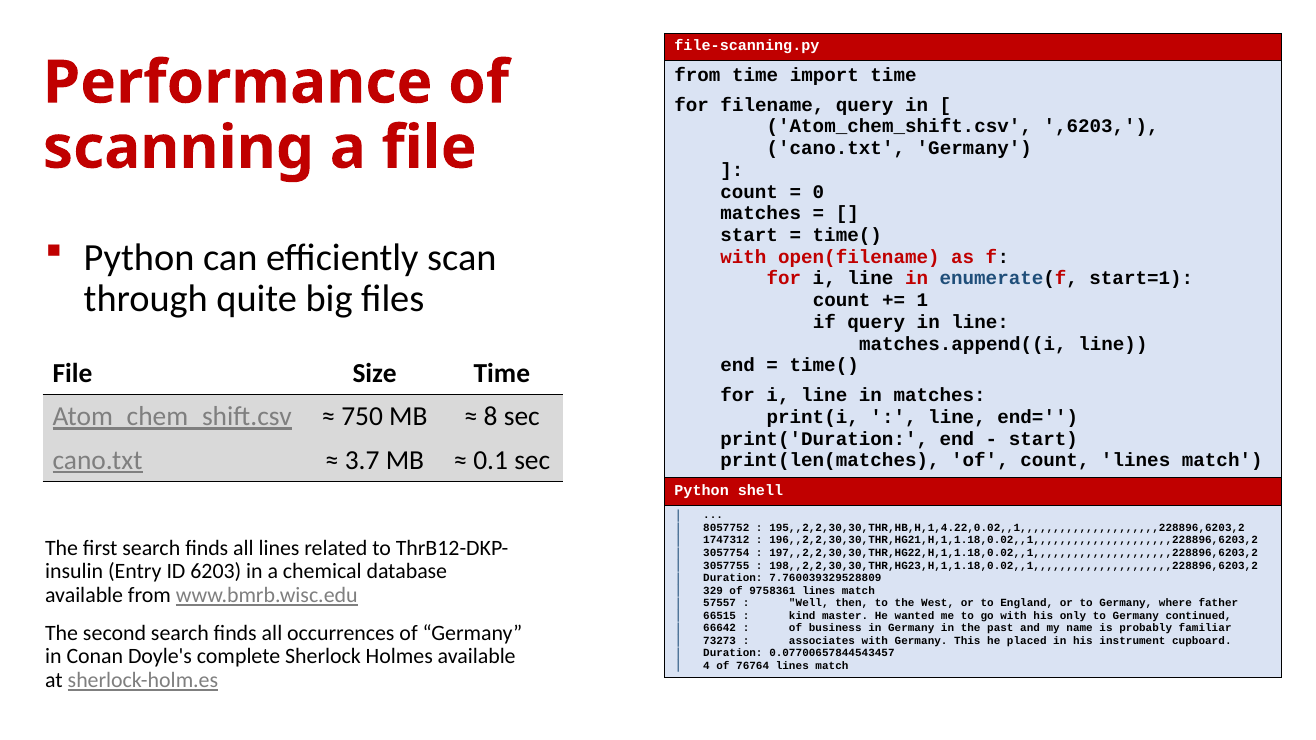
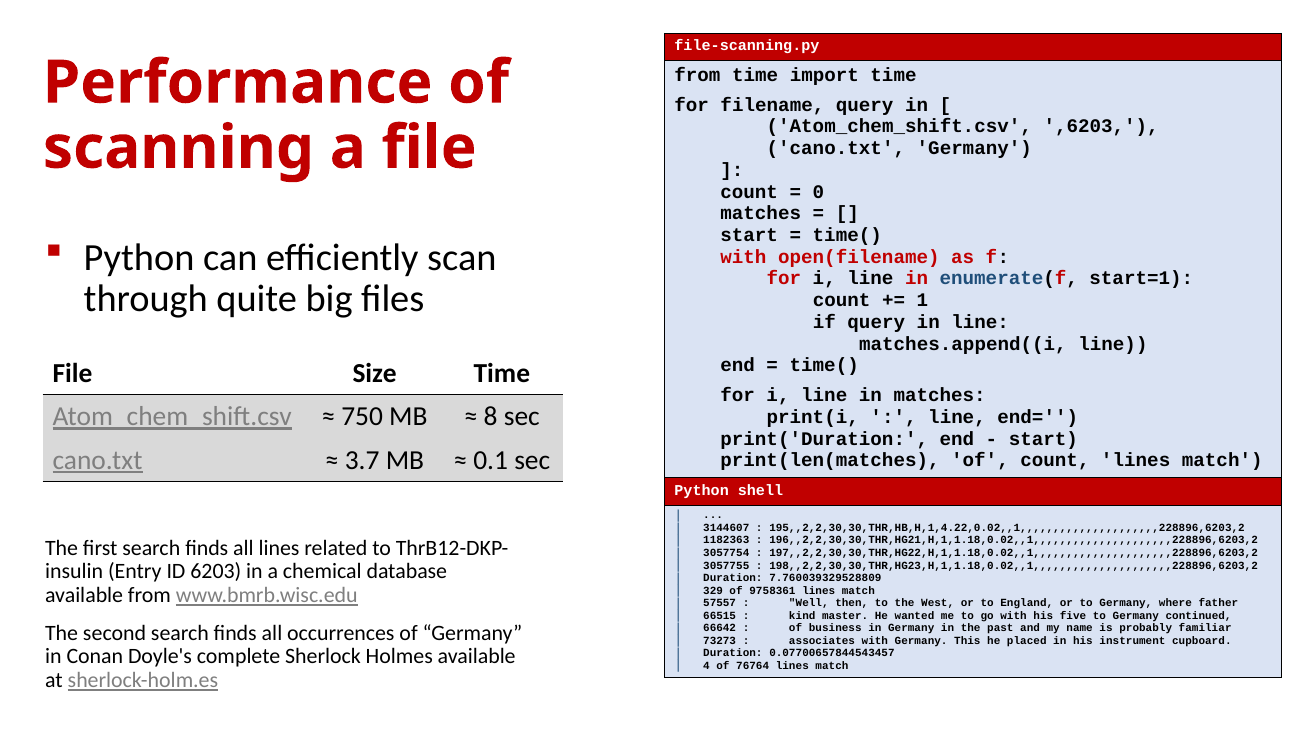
8057752: 8057752 -> 3144607
1747312: 1747312 -> 1182363
only: only -> five
